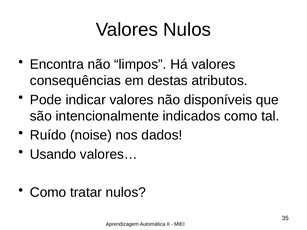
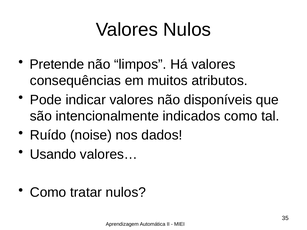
Encontra: Encontra -> Pretende
destas: destas -> muitos
